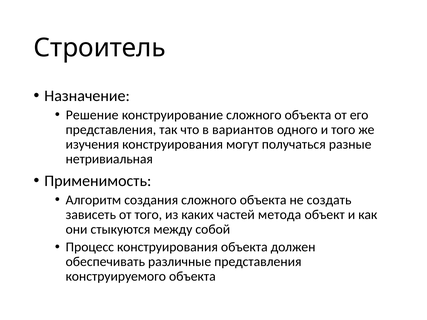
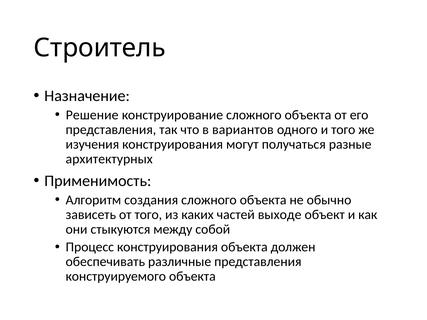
нетривиальная: нетривиальная -> архитектурных
создать: создать -> обычно
метода: метода -> выходе
